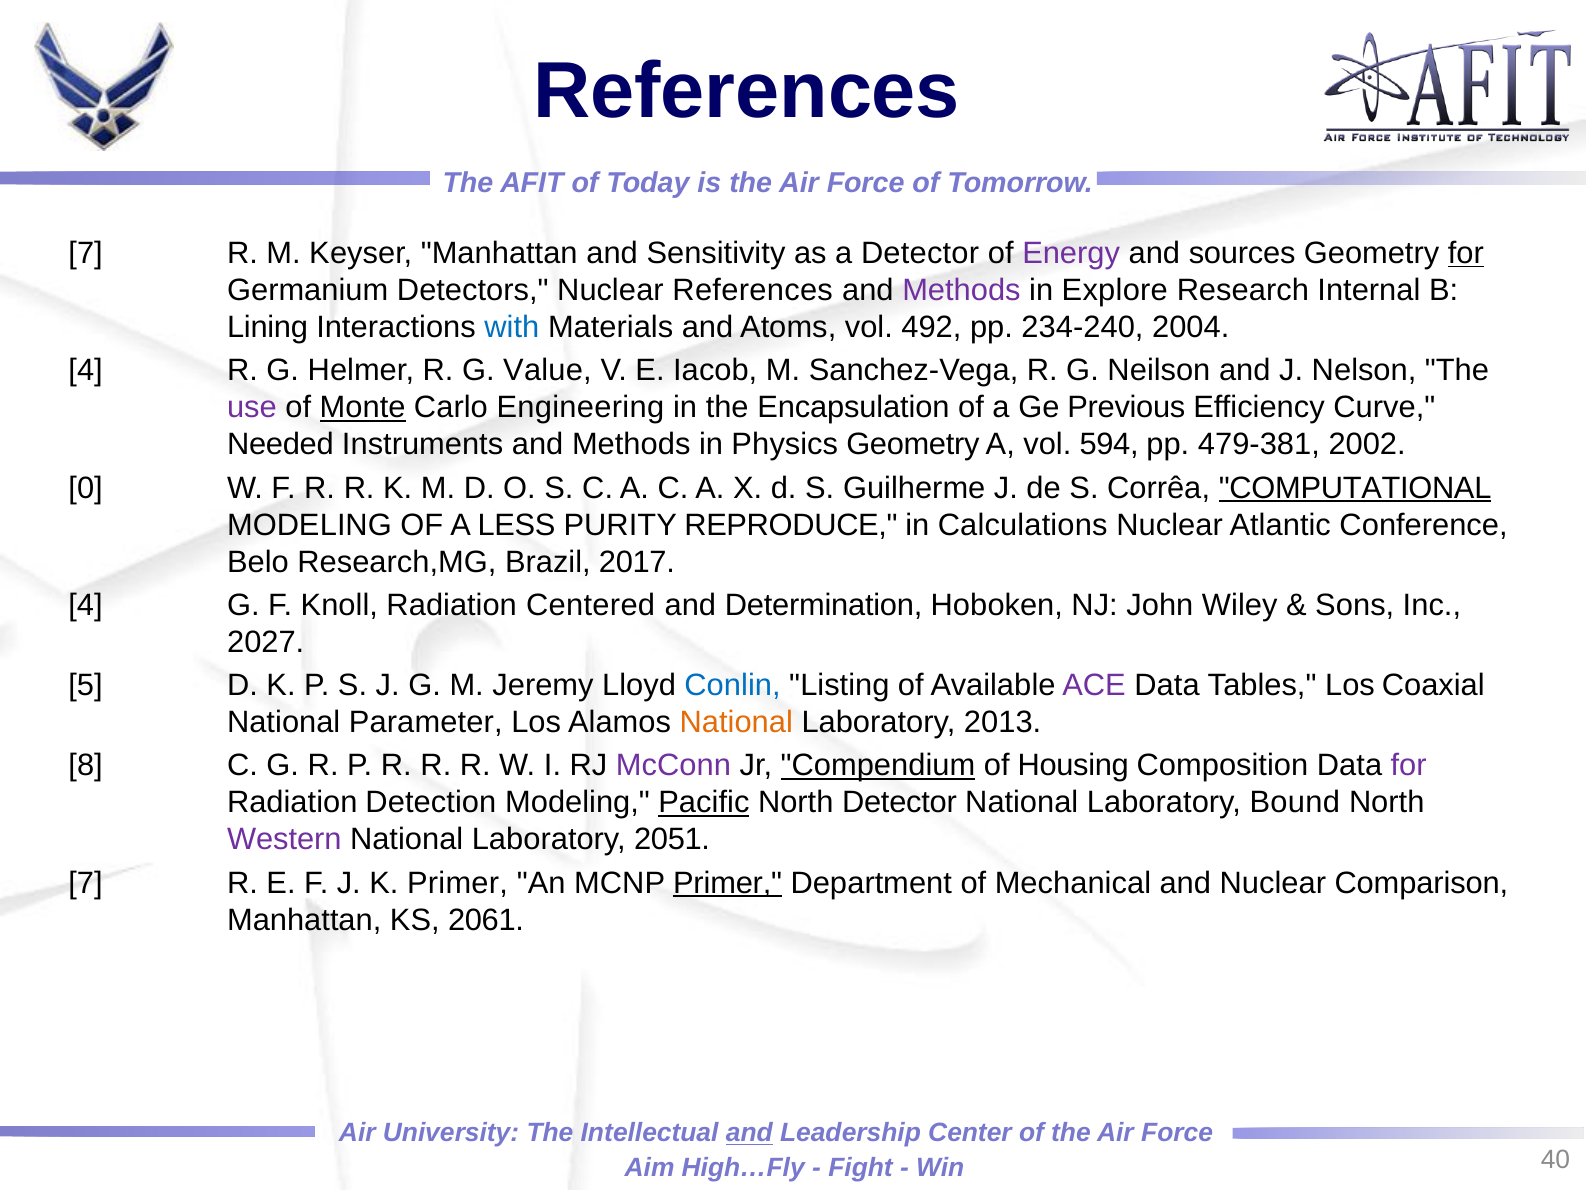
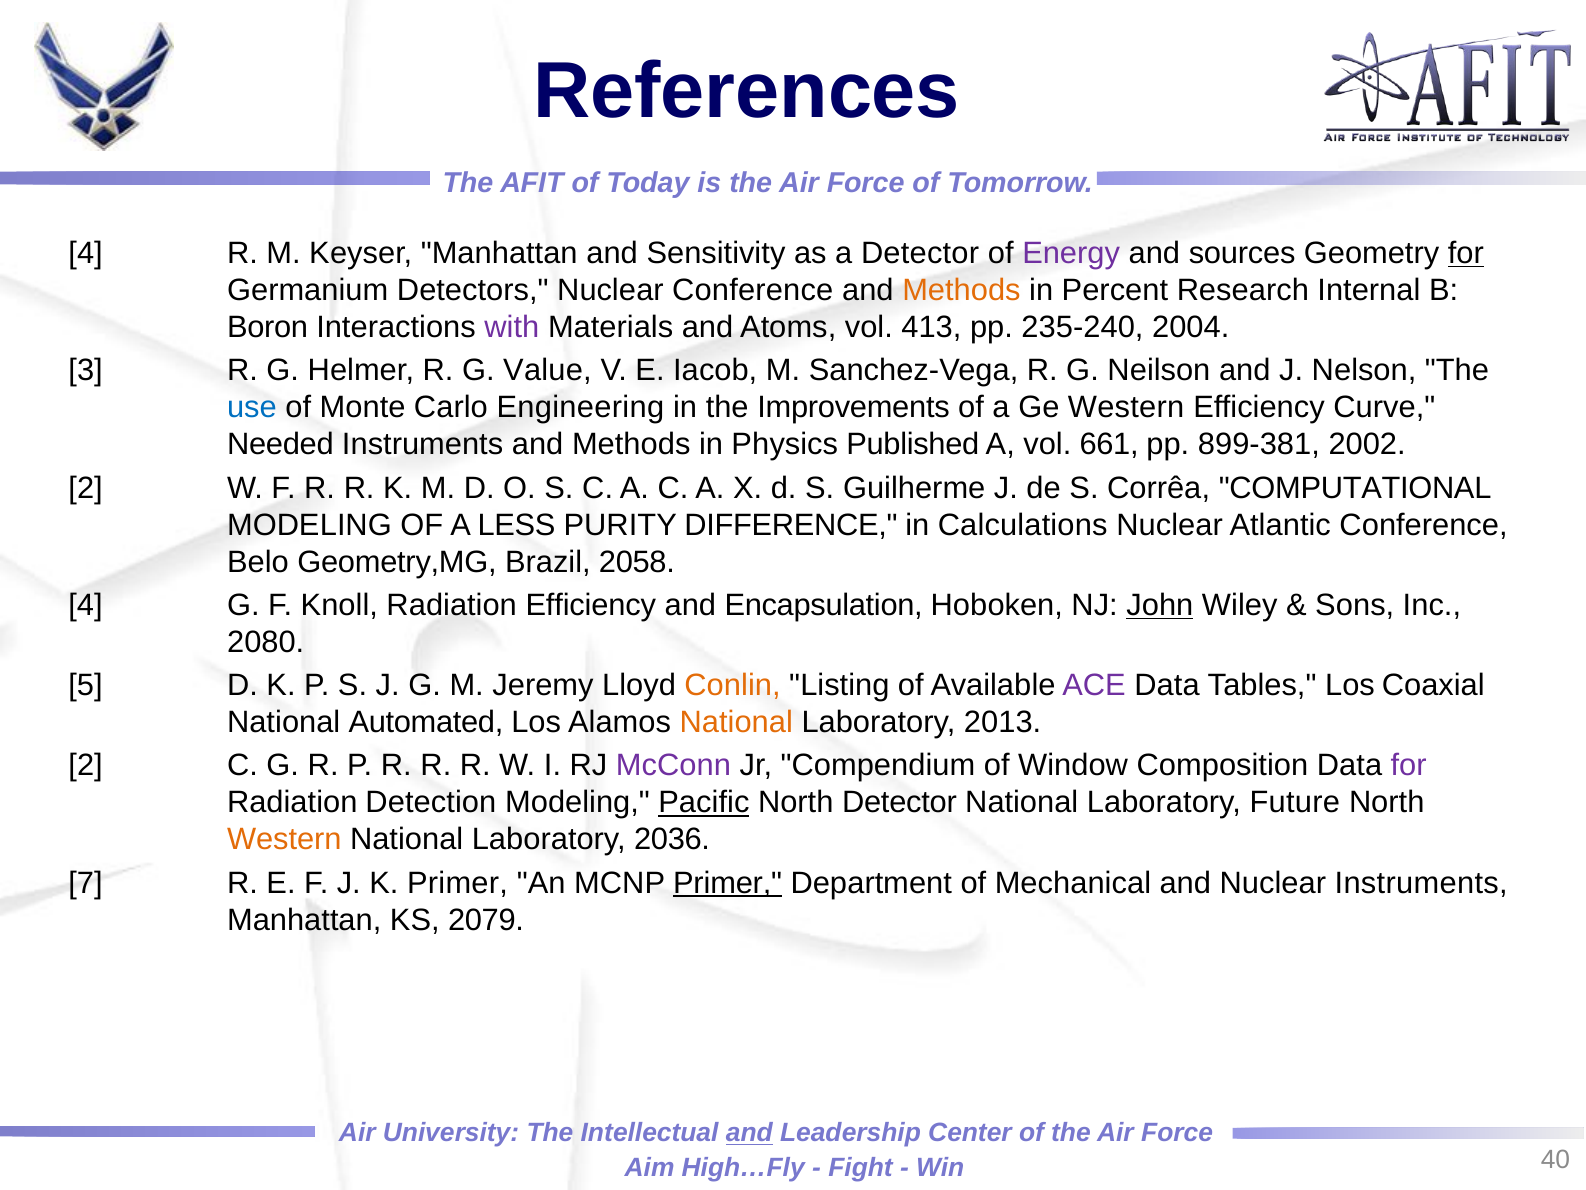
7 at (86, 253): 7 -> 4
Nuclear References: References -> Conference
Methods at (961, 290) colour: purple -> orange
Explore: Explore -> Percent
Lining: Lining -> Boron
with colour: blue -> purple
492: 492 -> 413
234-240: 234-240 -> 235-240
4 at (86, 370): 4 -> 3
use colour: purple -> blue
Monte underline: present -> none
Encapsulation: Encapsulation -> Improvements
Ge Previous: Previous -> Western
Physics Geometry: Geometry -> Published
594: 594 -> 661
479-381: 479-381 -> 899-381
0 at (86, 488): 0 -> 2
COMPUTATIONAL underline: present -> none
REPRODUCE: REPRODUCE -> DIFFERENCE
Research,MG: Research,MG -> Geometry,MG
2017: 2017 -> 2058
Radiation Centered: Centered -> Efficiency
Determination: Determination -> Encapsulation
John underline: none -> present
2027: 2027 -> 2080
Conlin colour: blue -> orange
Parameter: Parameter -> Automated
8 at (86, 765): 8 -> 2
Compendium underline: present -> none
Housing: Housing -> Window
Bound: Bound -> Future
Western at (284, 839) colour: purple -> orange
2051: 2051 -> 2036
Nuclear Comparison: Comparison -> Instruments
2061: 2061 -> 2079
